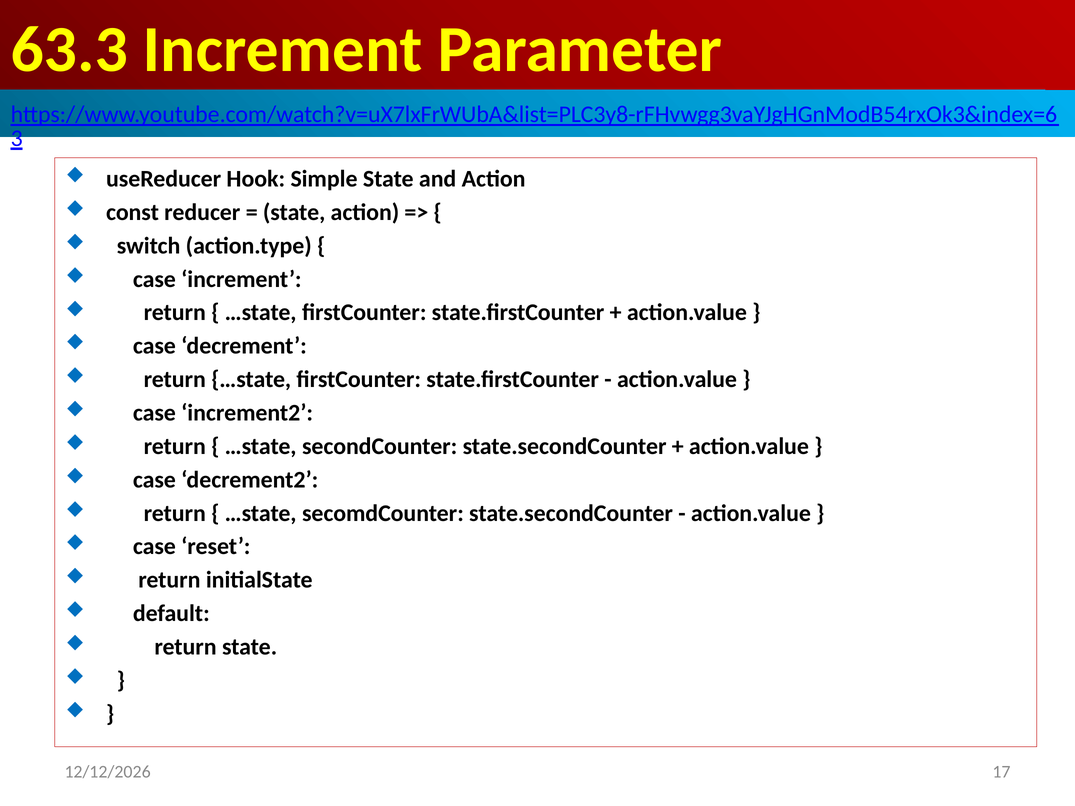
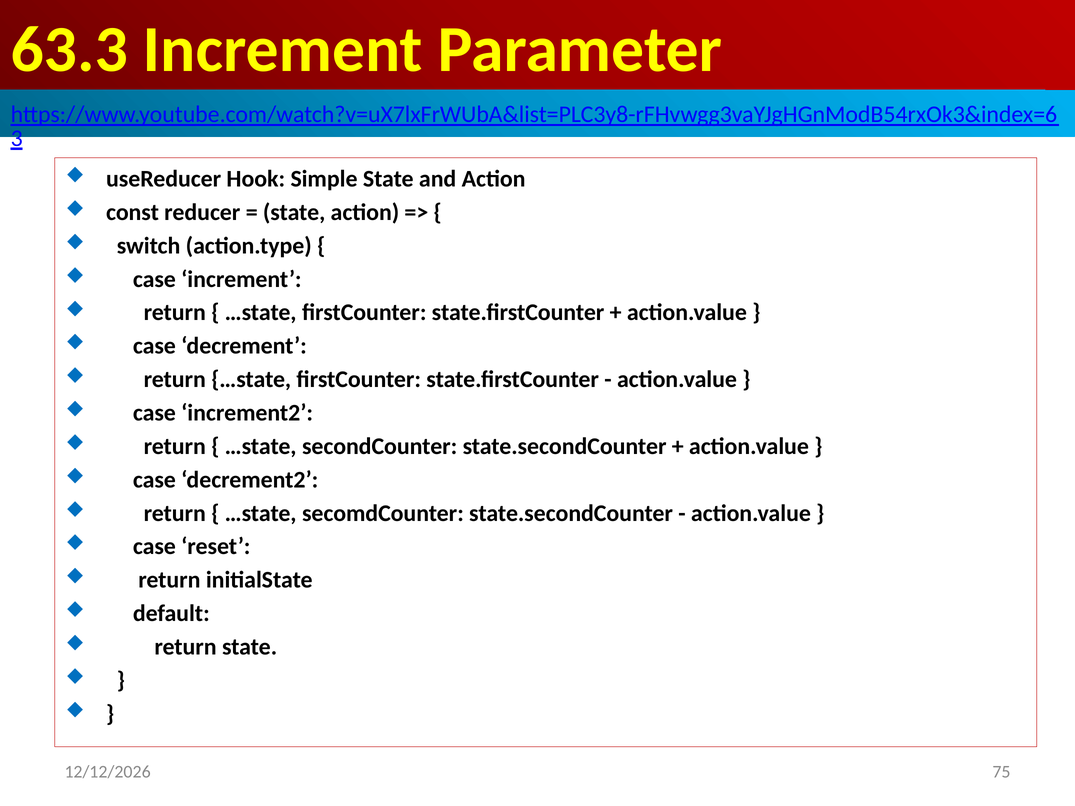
17: 17 -> 75
